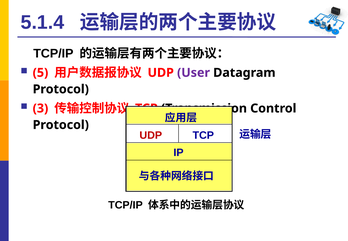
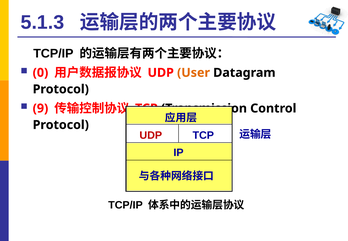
5.1.4: 5.1.4 -> 5.1.3
5: 5 -> 0
User colour: purple -> orange
3: 3 -> 9
